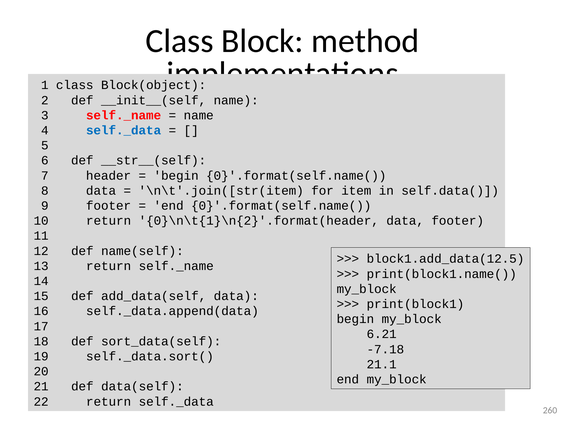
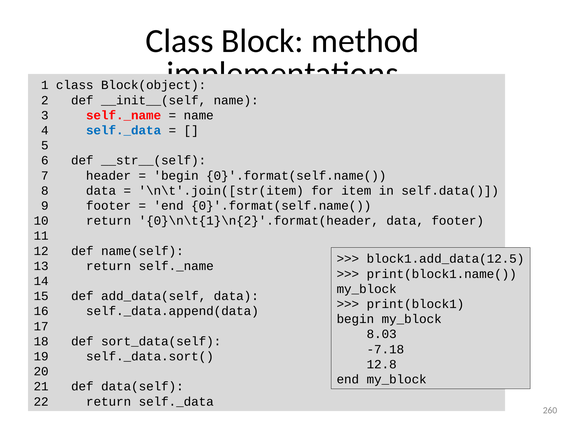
6.21: 6.21 -> 8.03
21.1: 21.1 -> 12.8
